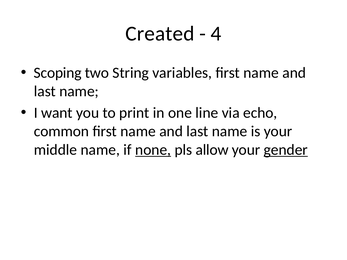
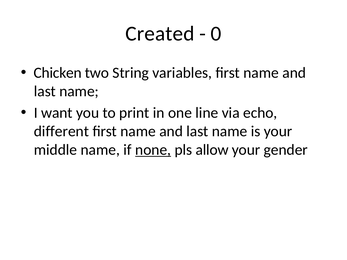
4: 4 -> 0
Scoping: Scoping -> Chicken
common: common -> different
gender underline: present -> none
